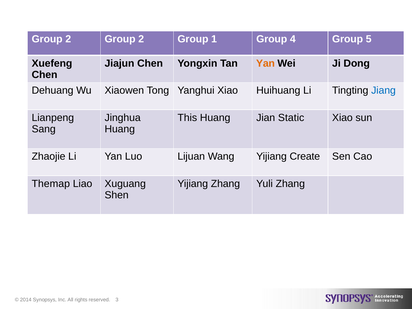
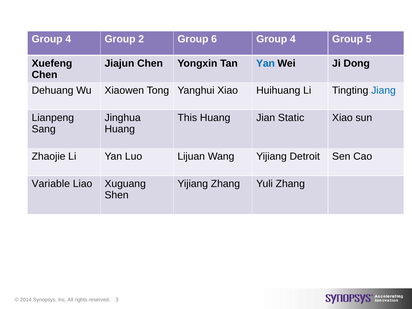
2 at (68, 39): 2 -> 4
1: 1 -> 6
Yan at (265, 63) colour: orange -> blue
Create: Create -> Detroit
Themap: Themap -> Variable
